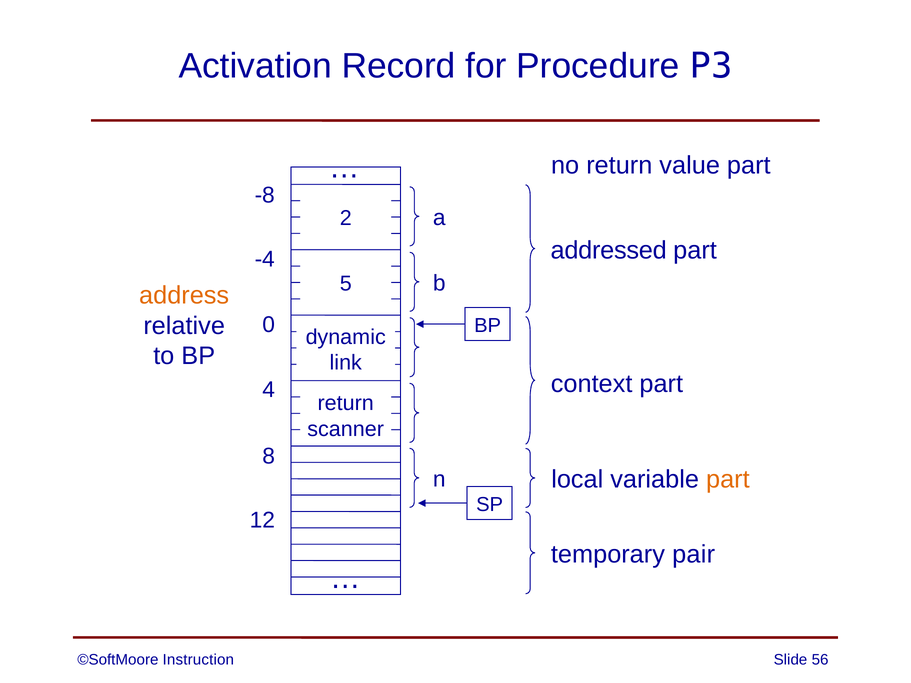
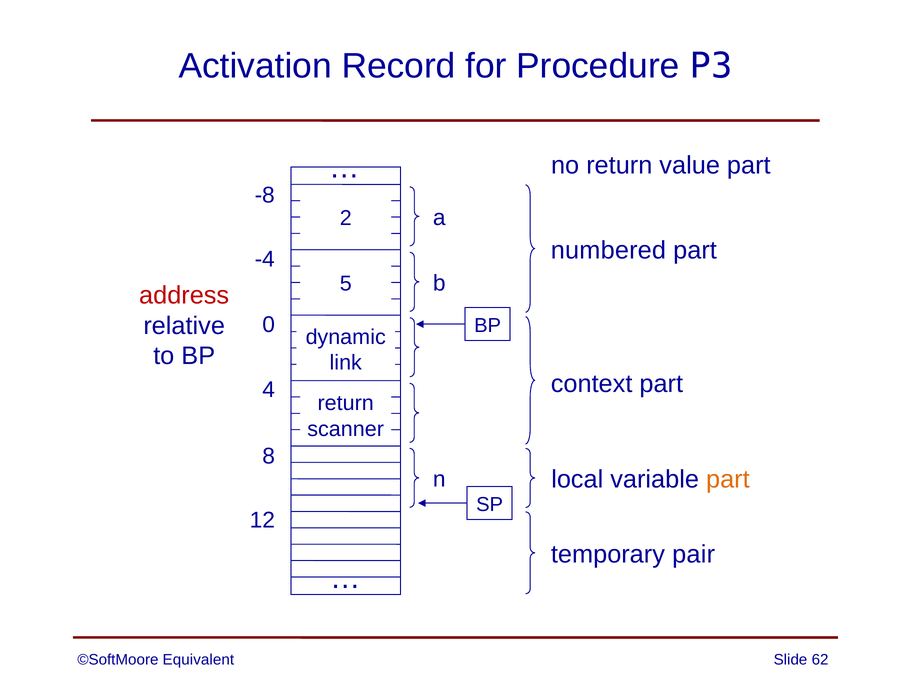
addressed: addressed -> numbered
address colour: orange -> red
Instruction: Instruction -> Equivalent
56: 56 -> 62
